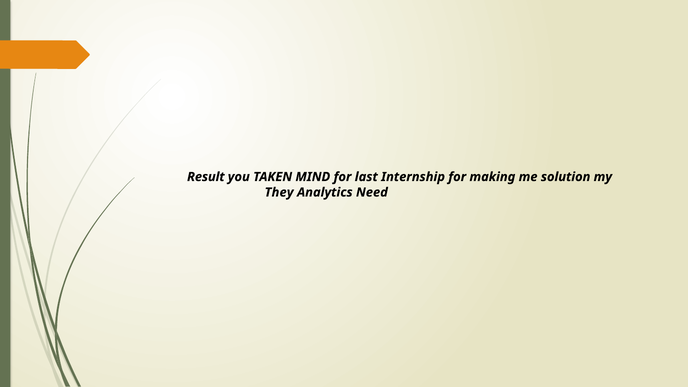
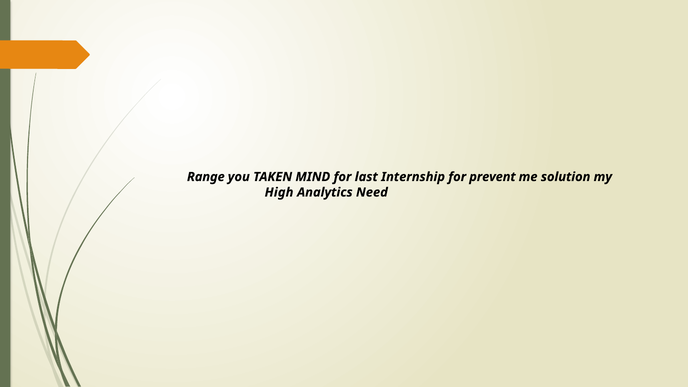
Result: Result -> Range
making: making -> prevent
They: They -> High
